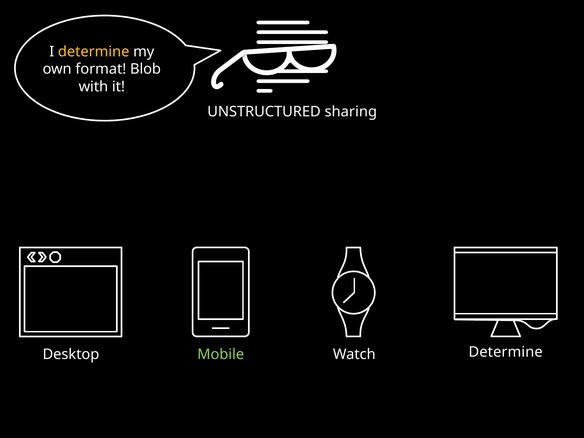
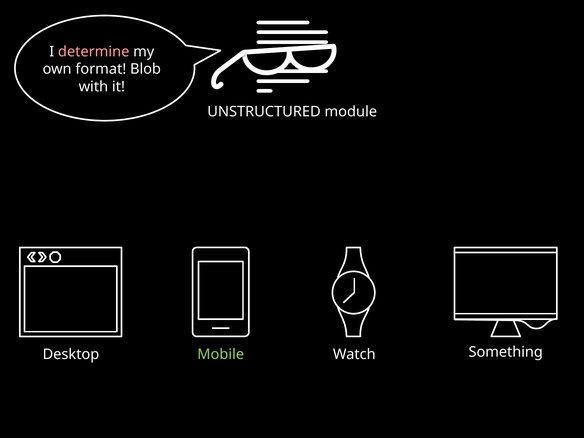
determine at (94, 52) colour: yellow -> pink
sharing: sharing -> module
Watch Determine: Determine -> Something
